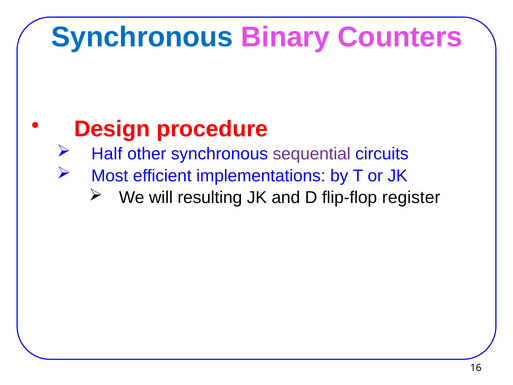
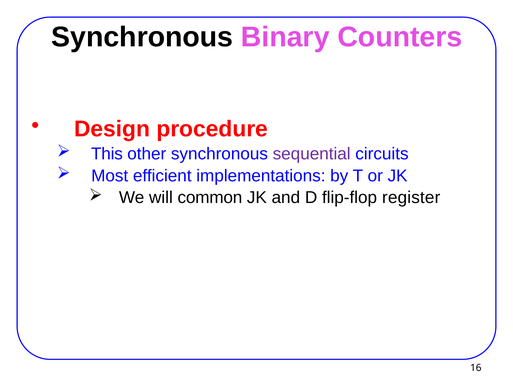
Synchronous at (142, 37) colour: blue -> black
Half: Half -> This
resulting: resulting -> common
